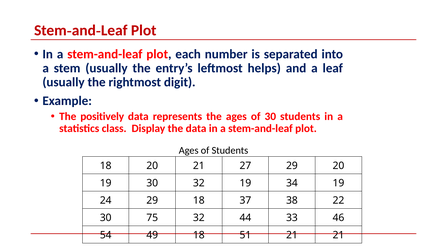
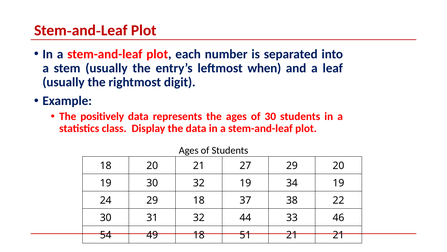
helps: helps -> when
75: 75 -> 31
